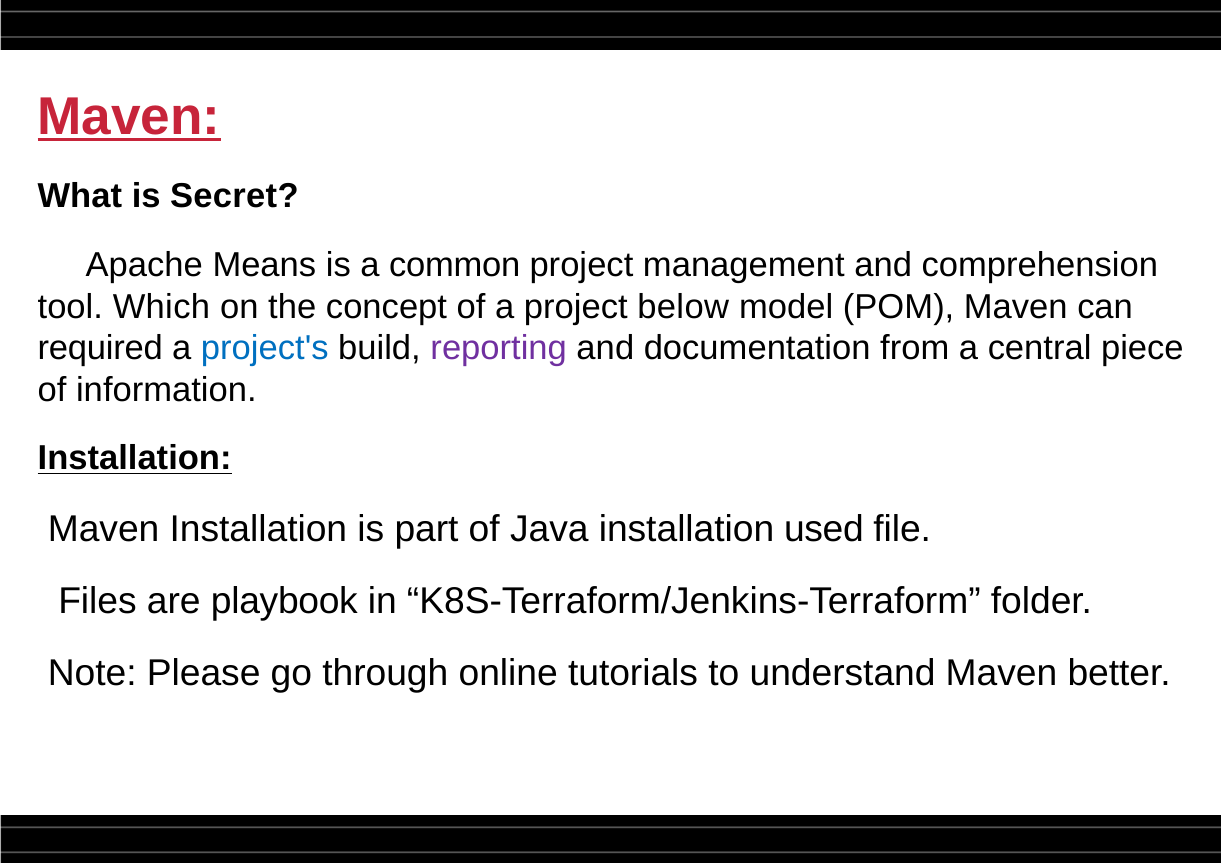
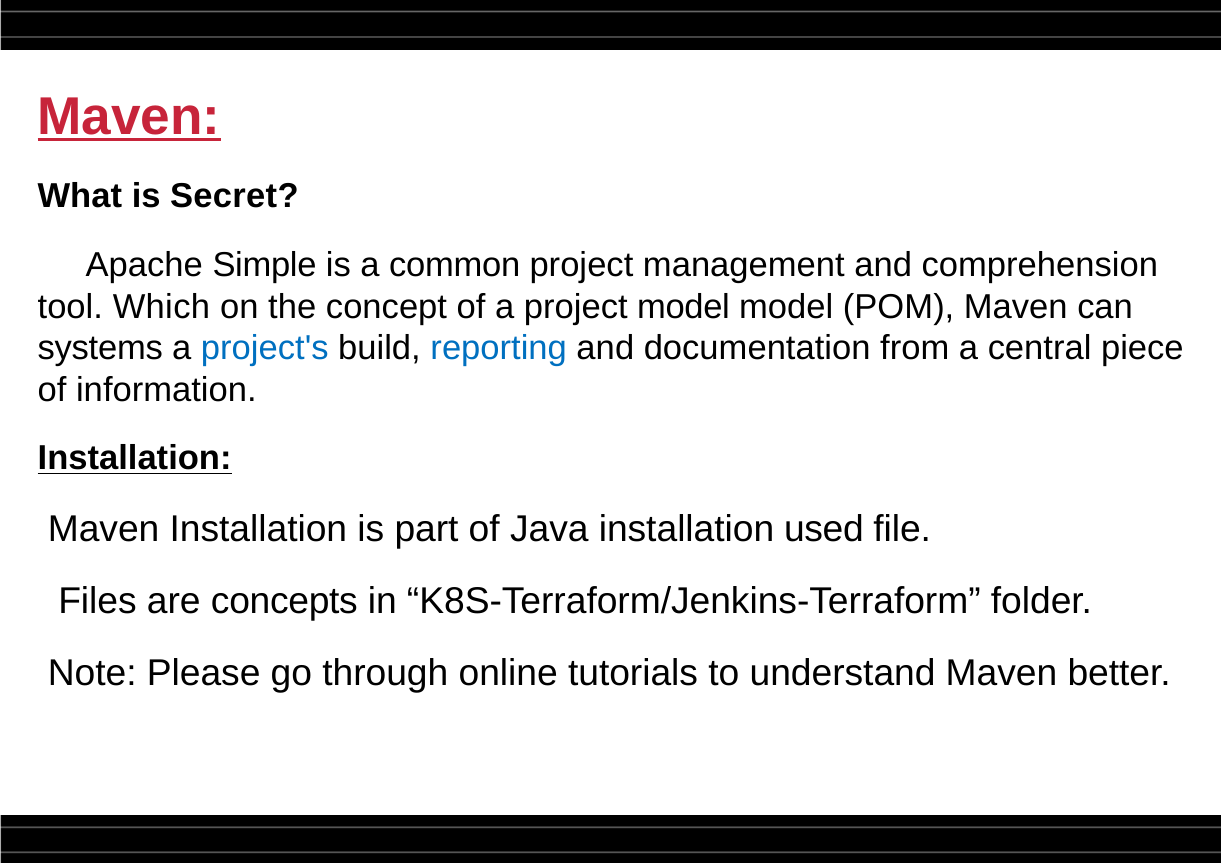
Means: Means -> Simple
project below: below -> model
required: required -> systems
reporting colour: purple -> blue
playbook: playbook -> concepts
